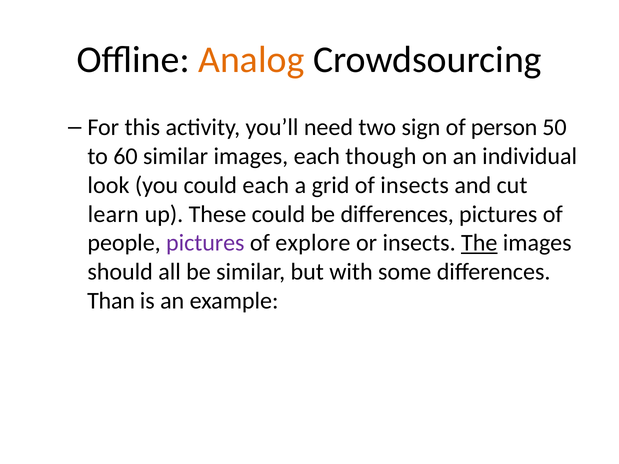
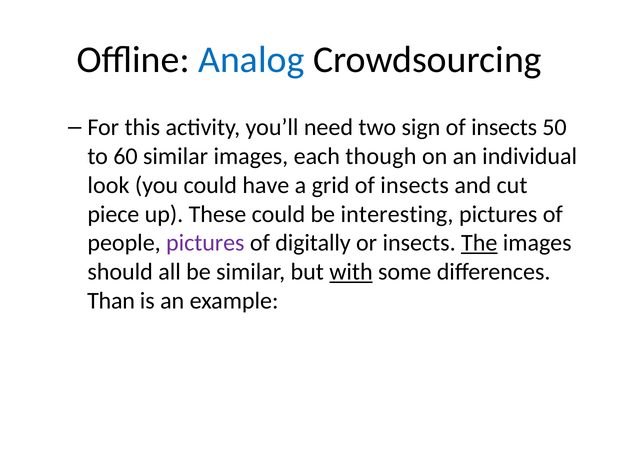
Analog colour: orange -> blue
person at (504, 128): person -> insects
could each: each -> have
learn: learn -> piece
be differences: differences -> interesting
explore: explore -> digitally
with underline: none -> present
